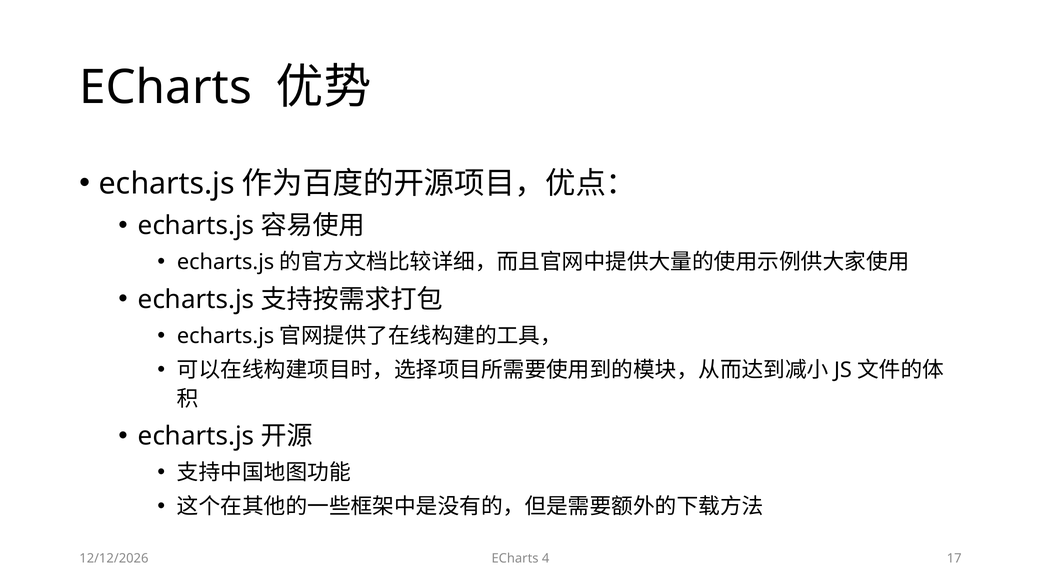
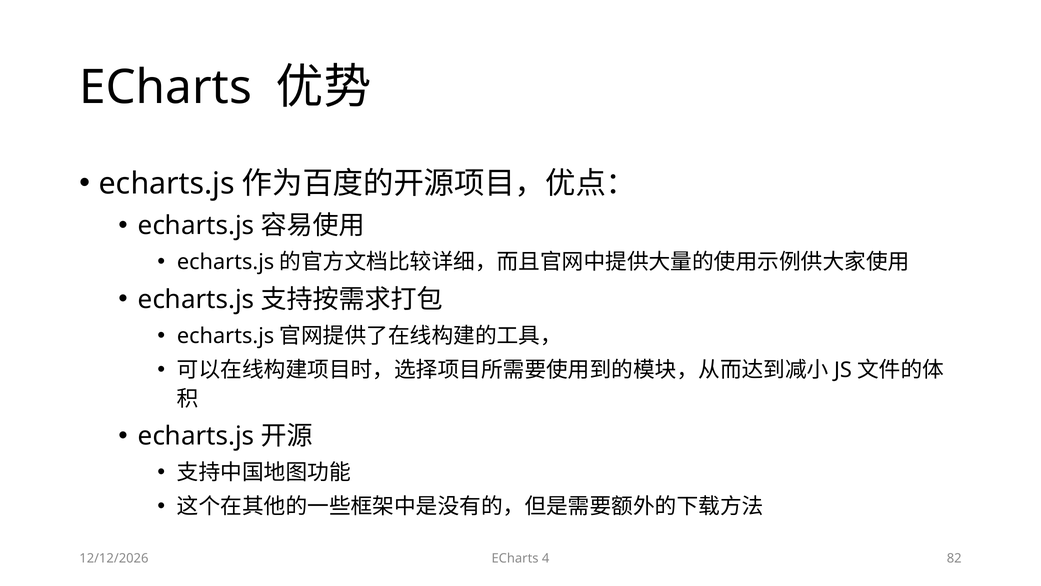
17: 17 -> 82
